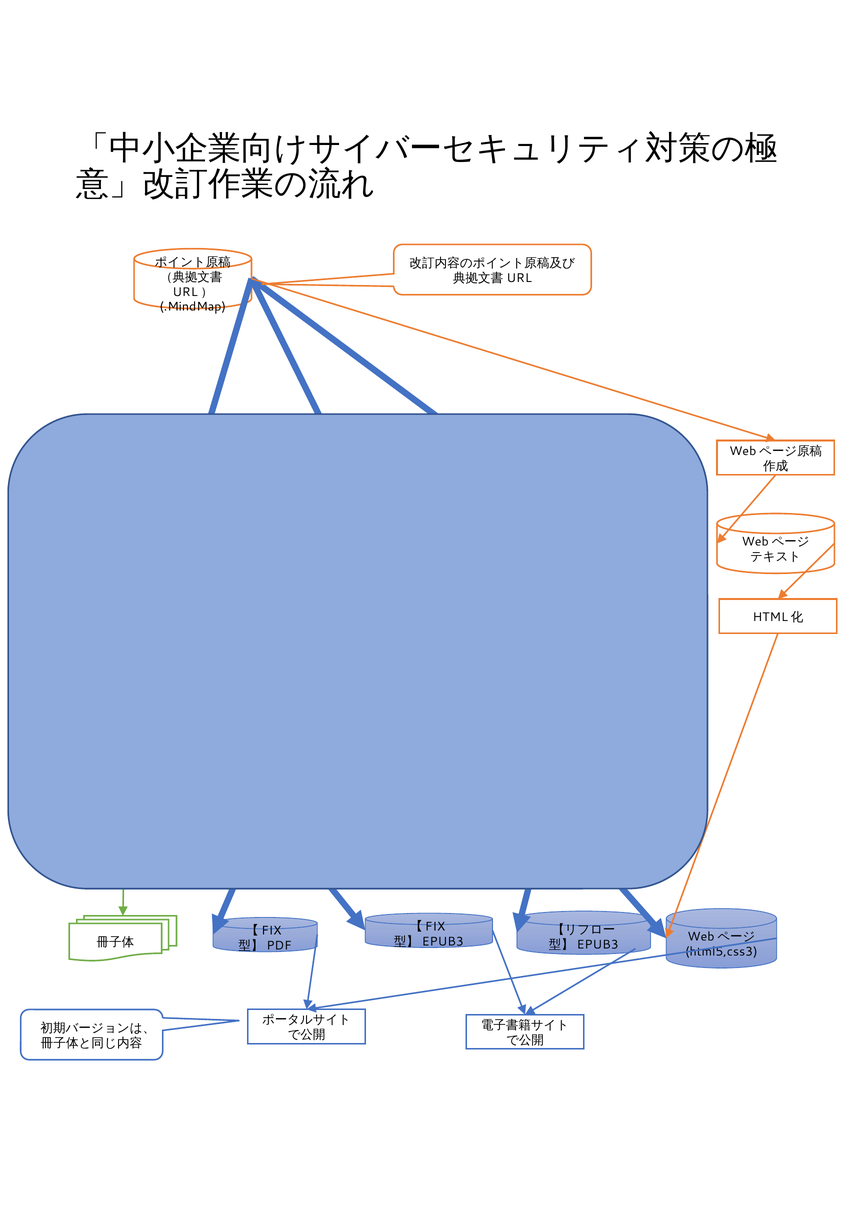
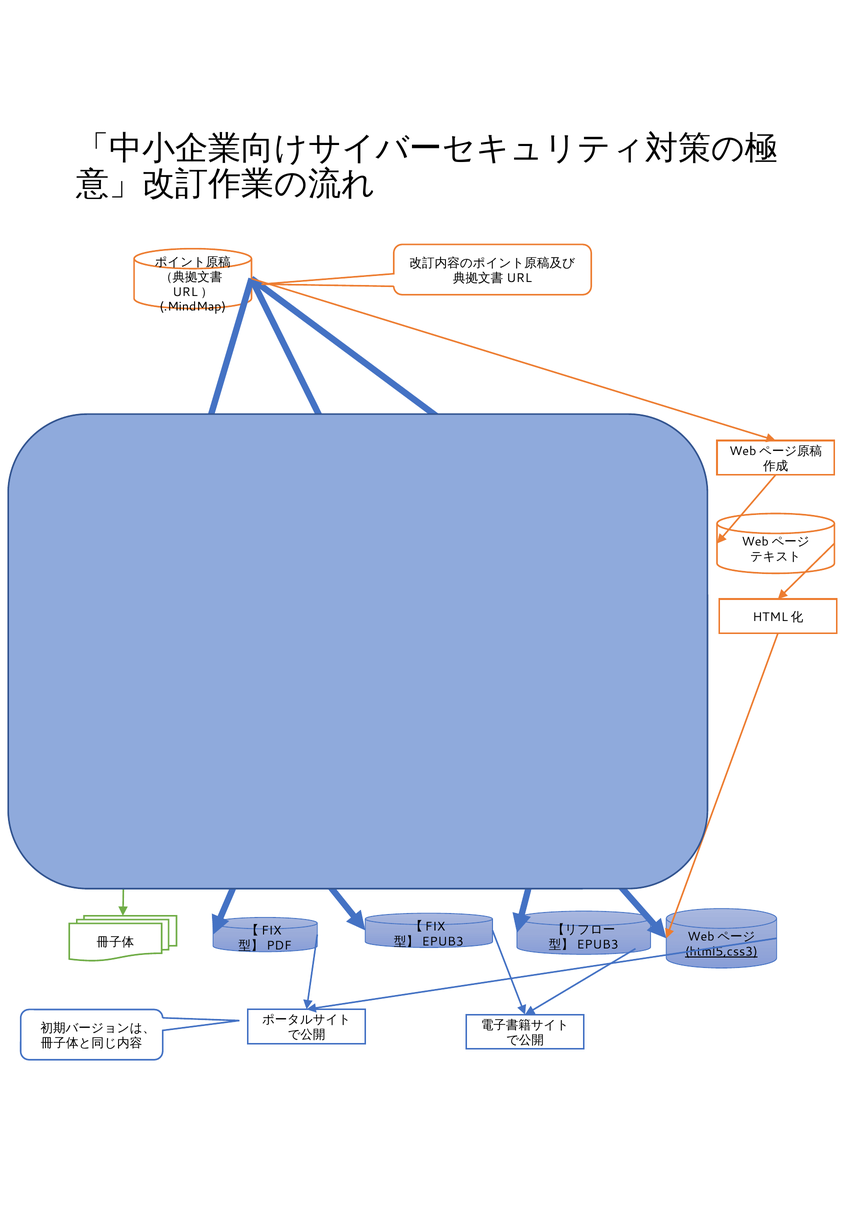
html5,css3 underline: none -> present
